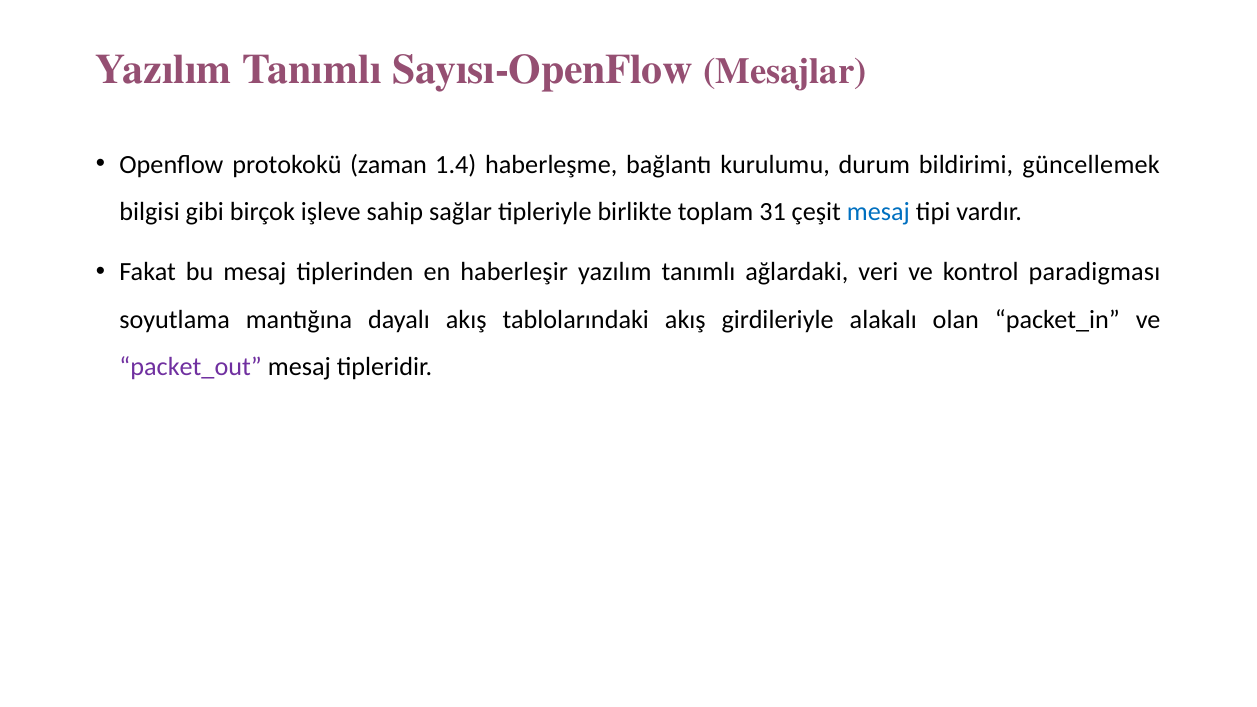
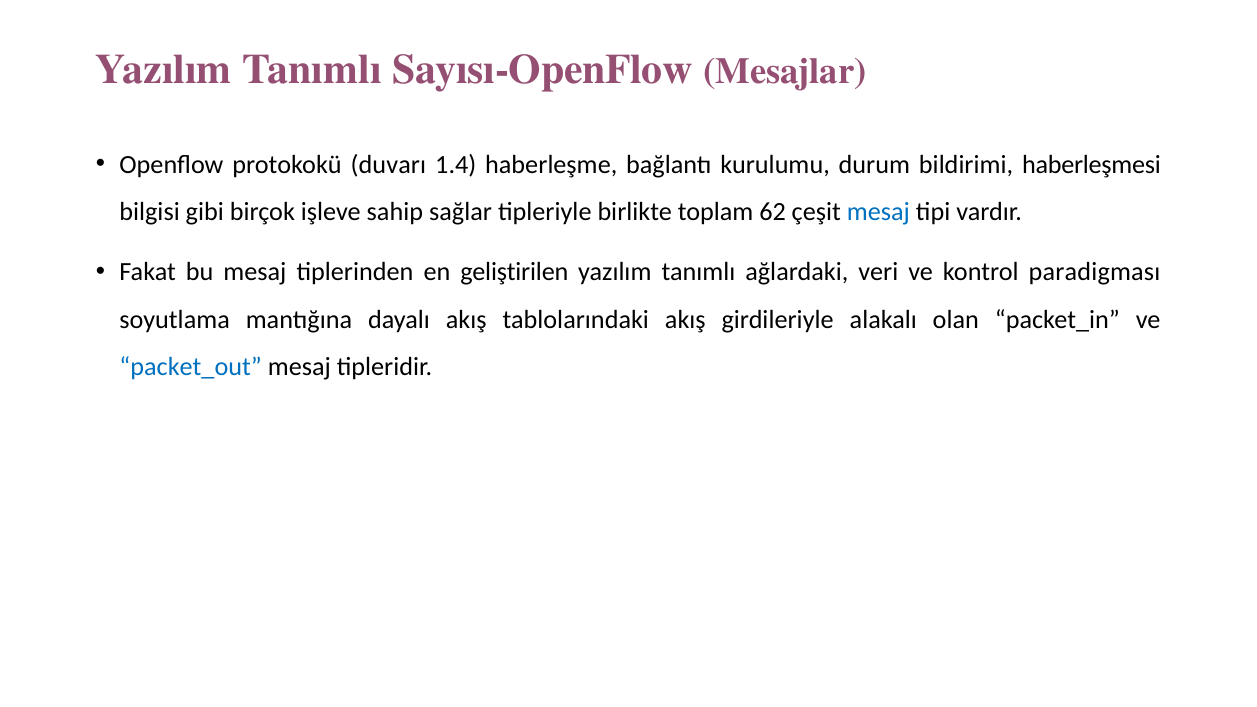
zaman: zaman -> duvarı
güncellemek: güncellemek -> haberleşmesi
31: 31 -> 62
haberleşir: haberleşir -> geliştirilen
packet_out colour: purple -> blue
